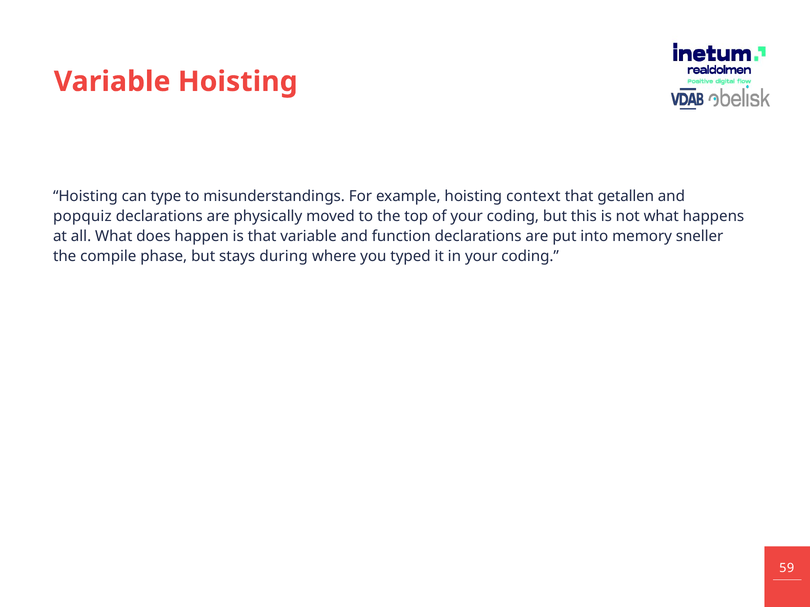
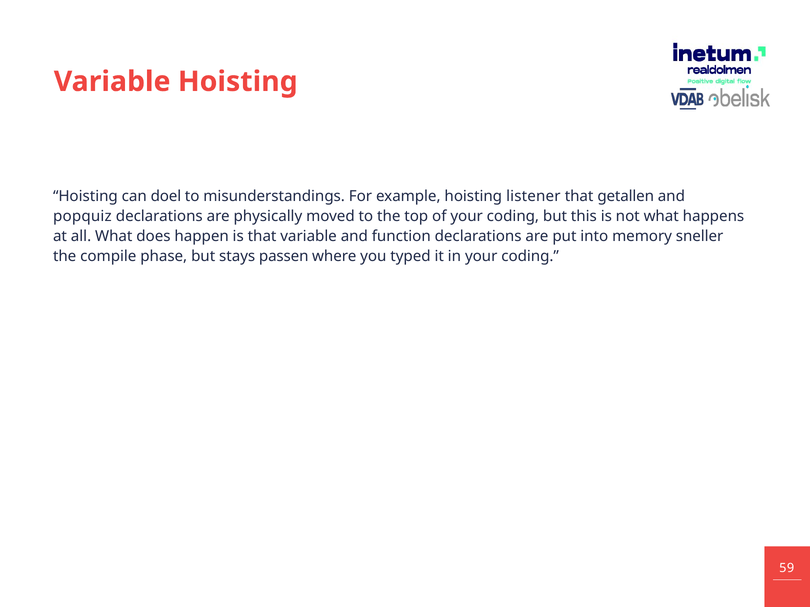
type: type -> doel
context: context -> listener
during: during -> passen
